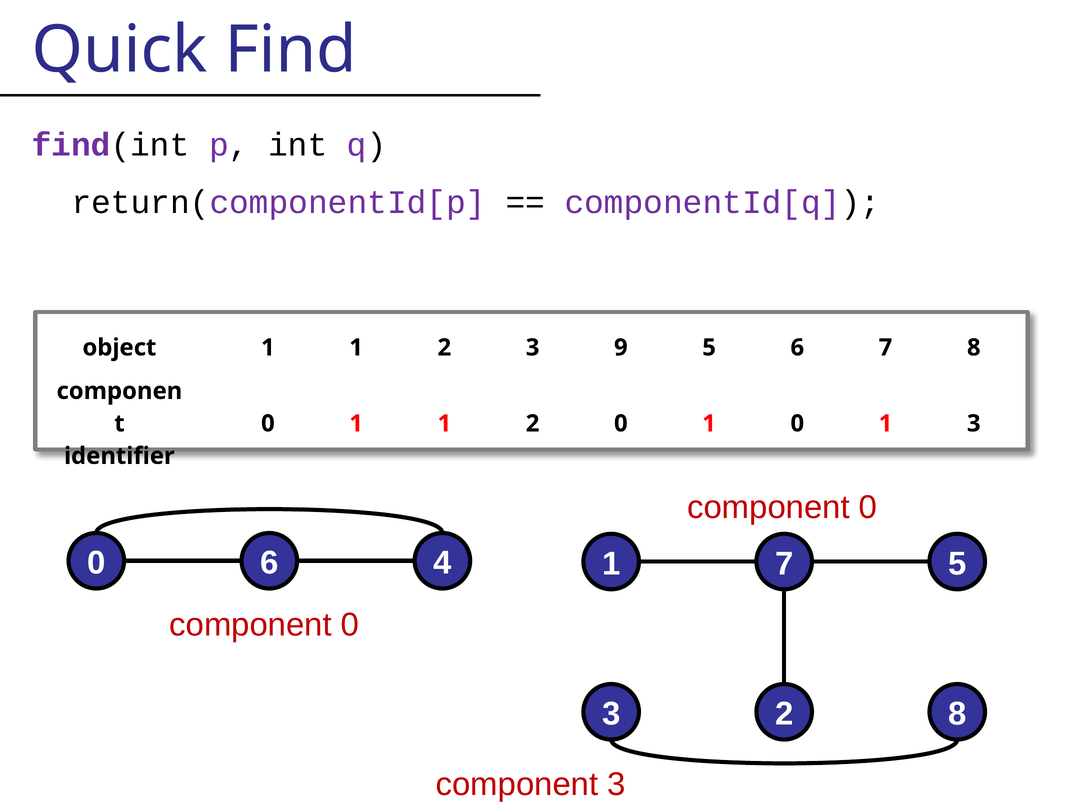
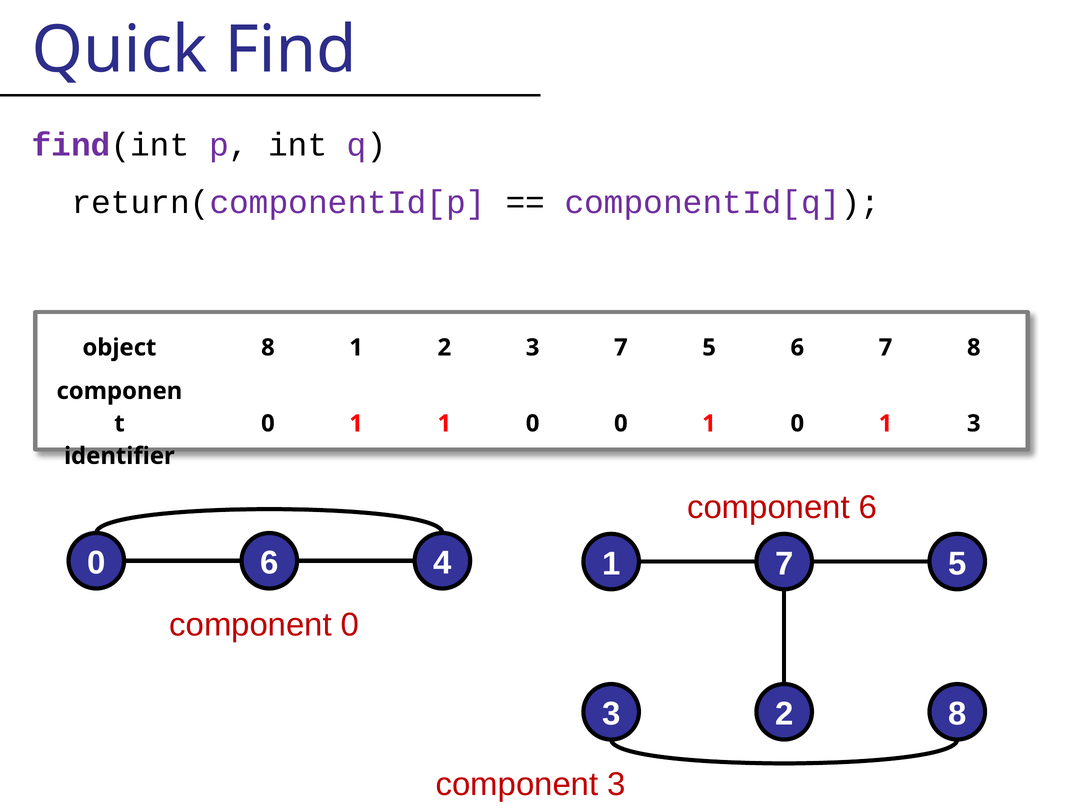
object 1: 1 -> 8
3 9: 9 -> 7
0 1 1 2: 2 -> 0
0 at (868, 508): 0 -> 6
